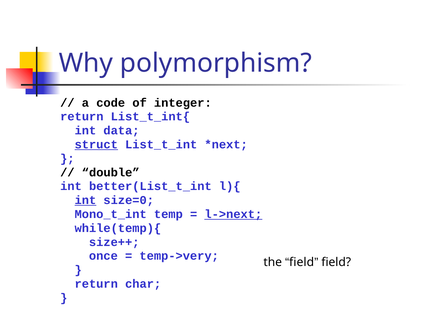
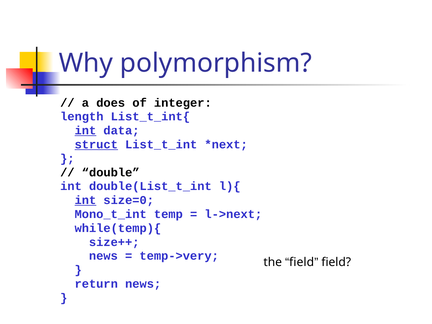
code: code -> does
return at (82, 117): return -> length
int at (85, 131) underline: none -> present
better(List_t_int: better(List_t_int -> double(List_t_int
l->next underline: present -> none
once at (103, 256): once -> news
return char: char -> news
